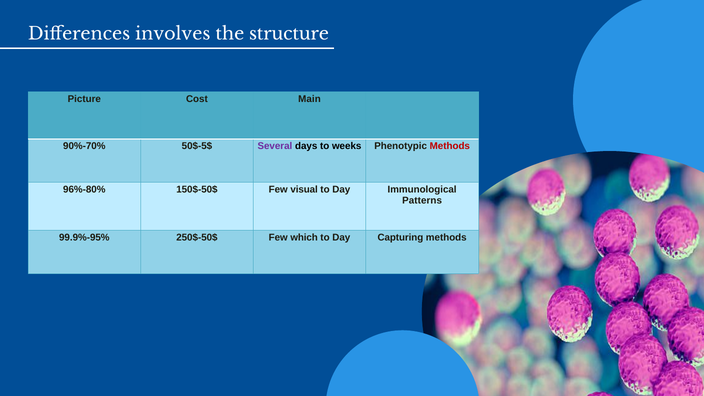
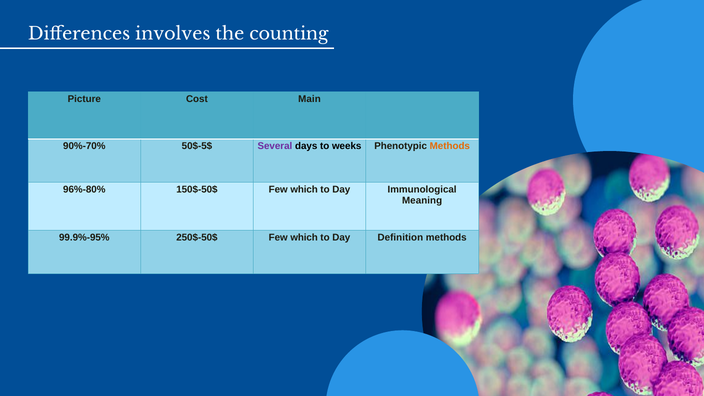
structure: structure -> counting
Methods at (450, 146) colour: red -> orange
visual at (304, 190): visual -> which
Patterns: Patterns -> Meaning
Capturing: Capturing -> Definition
